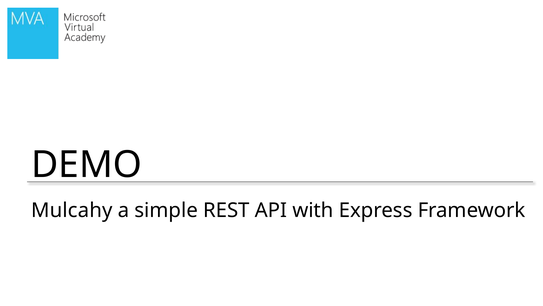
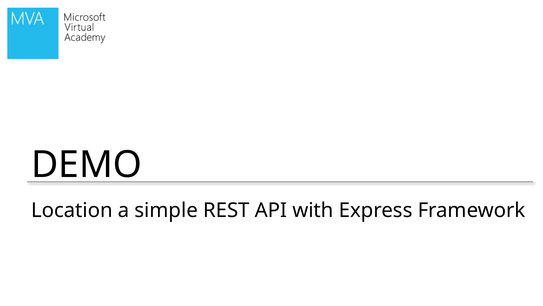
Mulcahy: Mulcahy -> Location
